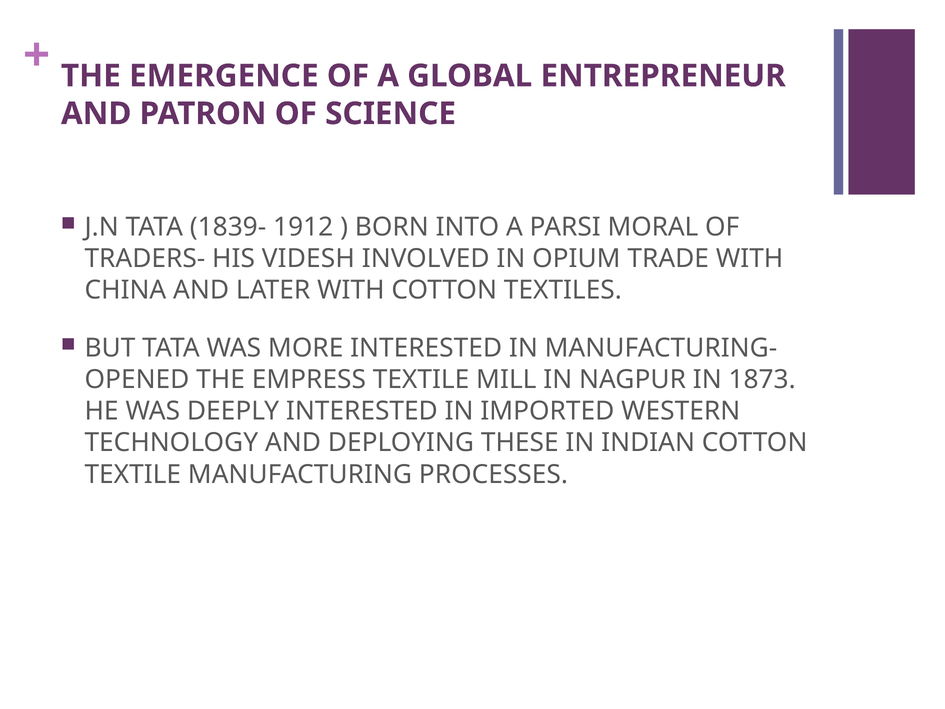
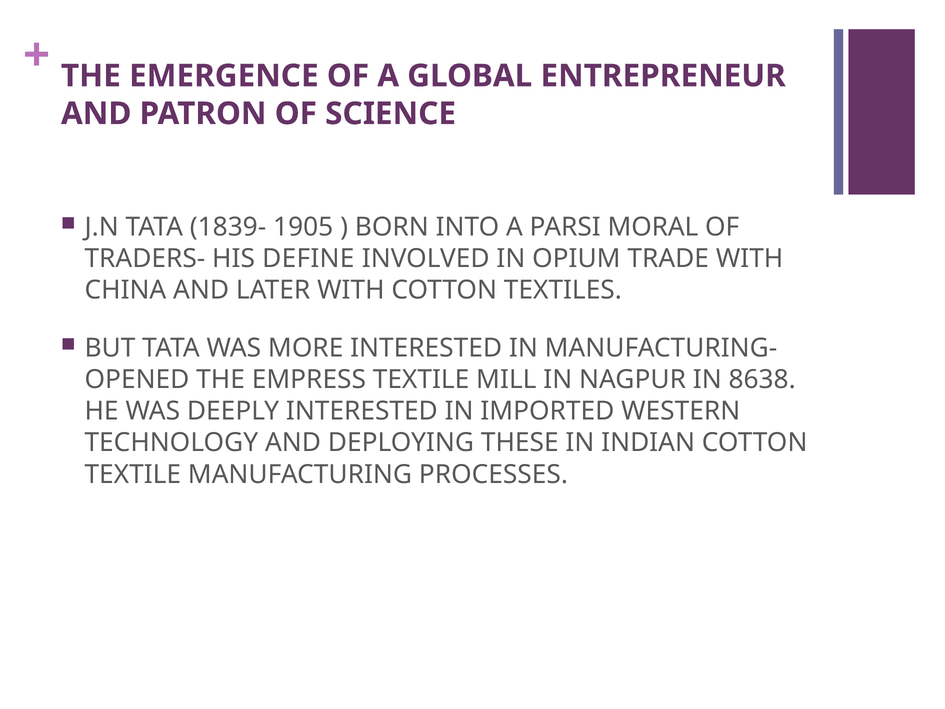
1912: 1912 -> 1905
VIDESH: VIDESH -> DEFINE
1873: 1873 -> 8638
